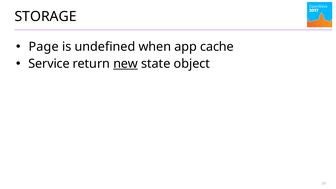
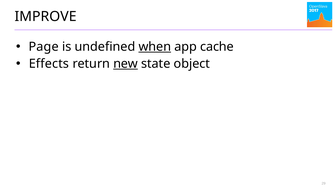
STORAGE: STORAGE -> IMPROVE
when underline: none -> present
Service: Service -> Effects
